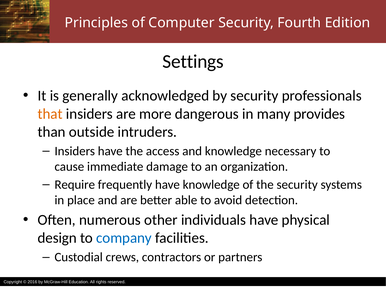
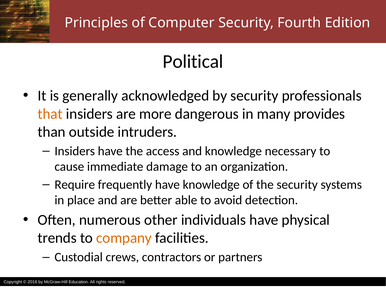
Settings: Settings -> Political
design: design -> trends
company colour: blue -> orange
